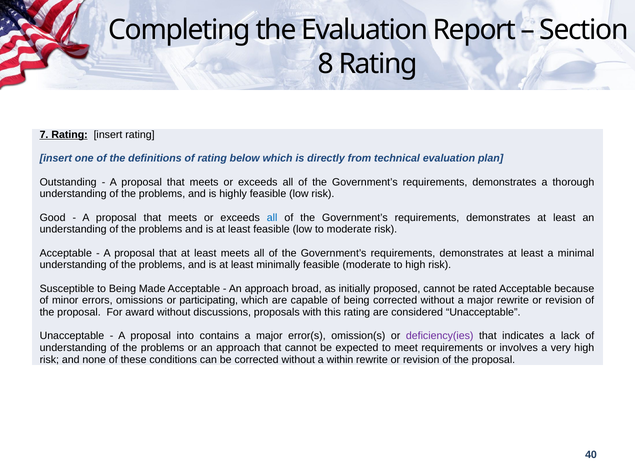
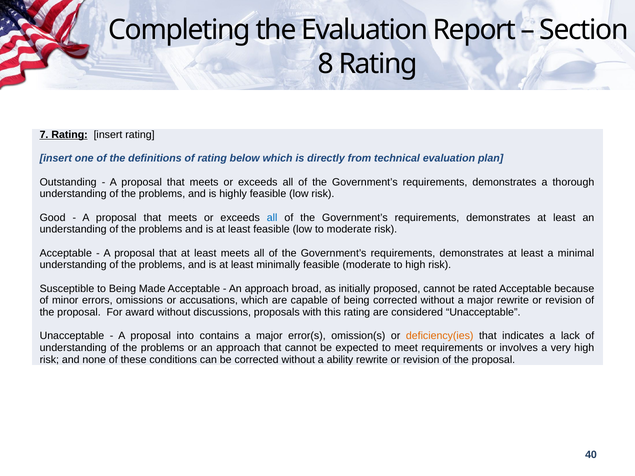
participating: participating -> accusations
deficiency(ies colour: purple -> orange
within: within -> ability
